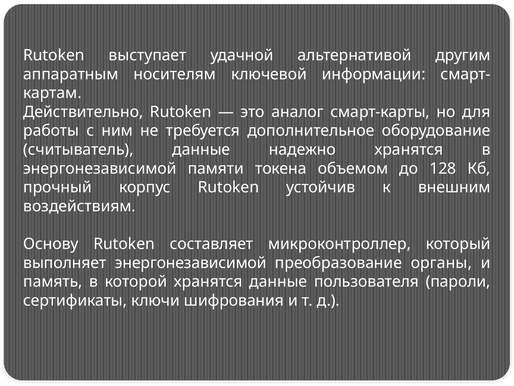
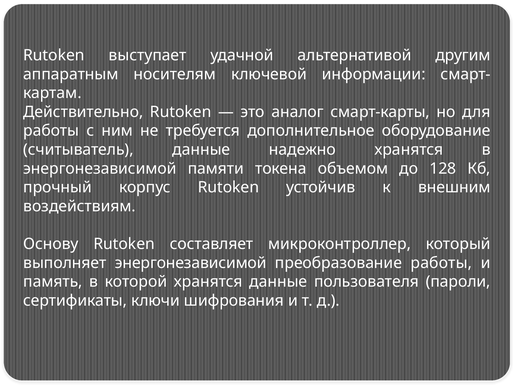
преобразование органы: органы -> работы
